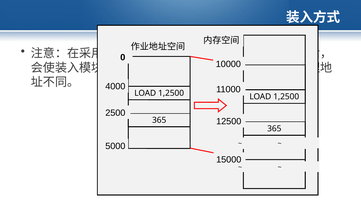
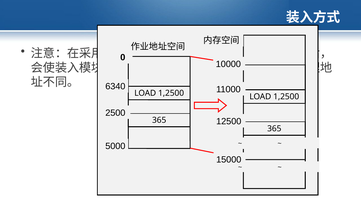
4000: 4000 -> 6340
